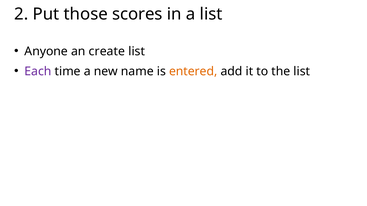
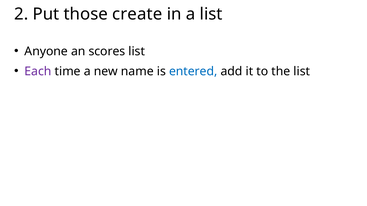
scores: scores -> create
create: create -> scores
entered colour: orange -> blue
